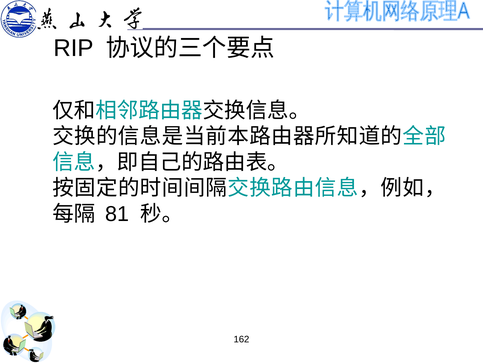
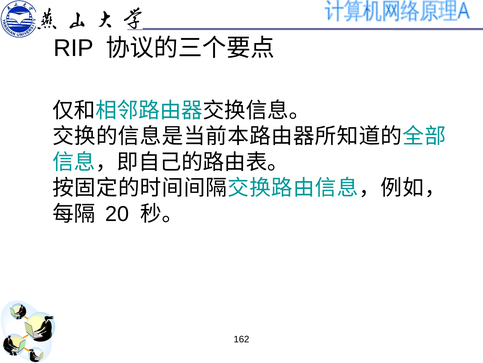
81: 81 -> 20
